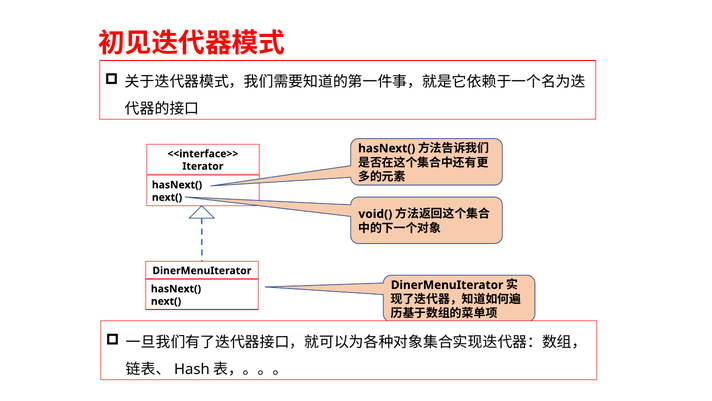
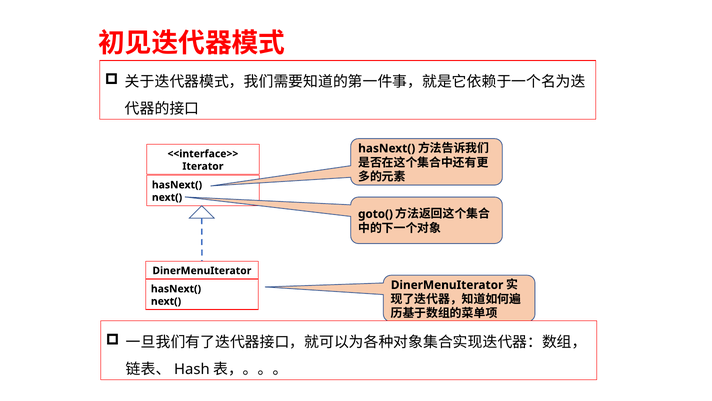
void(: void( -> goto(
